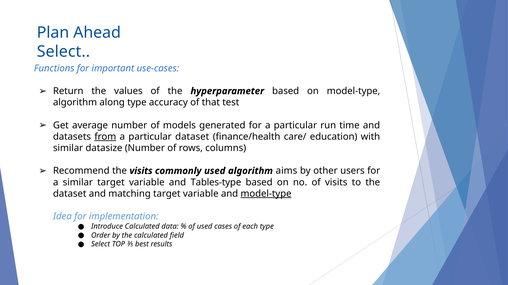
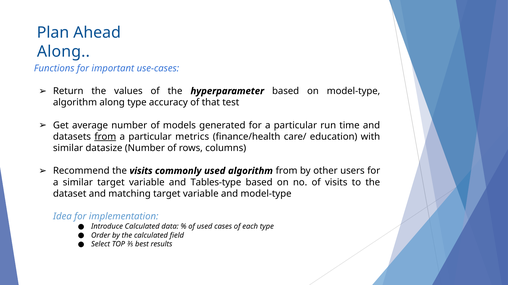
Select at (63, 52): Select -> Along
particular dataset: dataset -> metrics
algorithm aims: aims -> from
model-type at (266, 194) underline: present -> none
